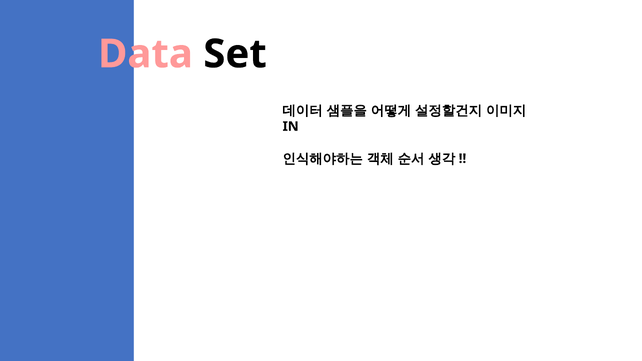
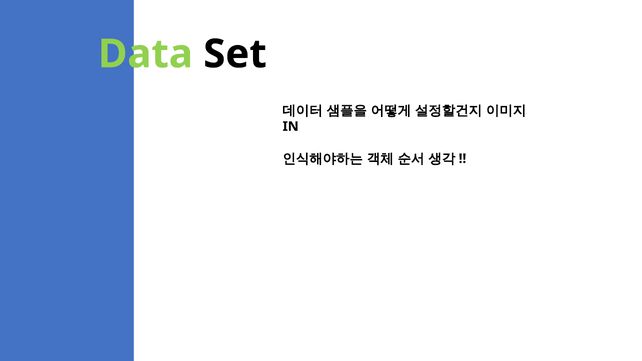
Data colour: pink -> light green
